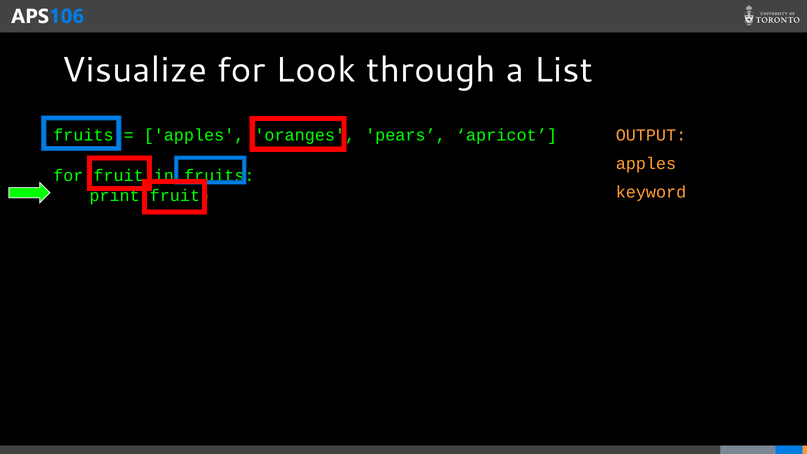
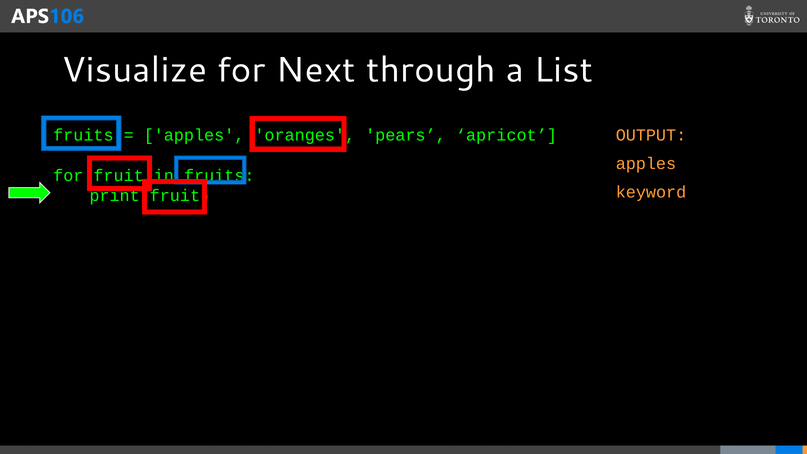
Look: Look -> Next
